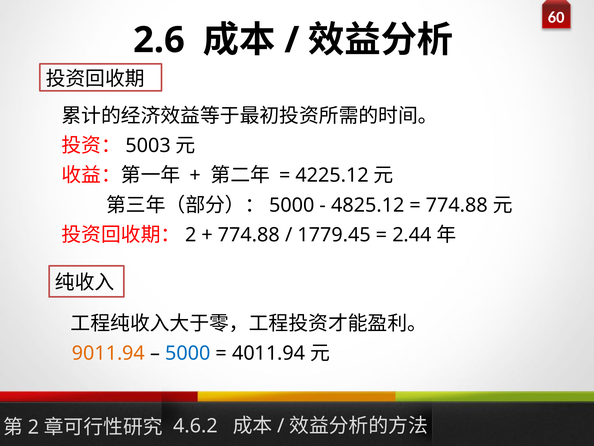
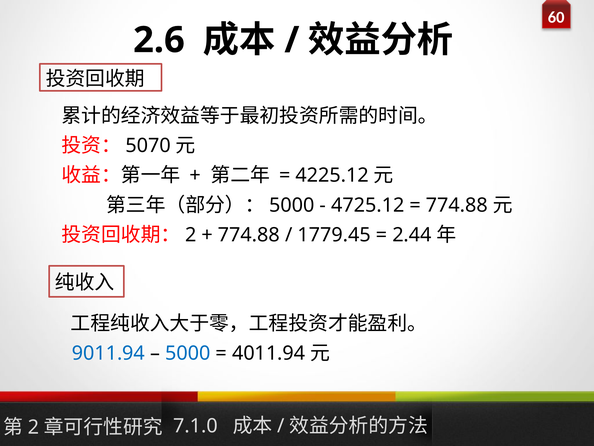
5003: 5003 -> 5070
4825.12: 4825.12 -> 4725.12
9011.94 colour: orange -> blue
4.6.2: 4.6.2 -> 7.1.0
